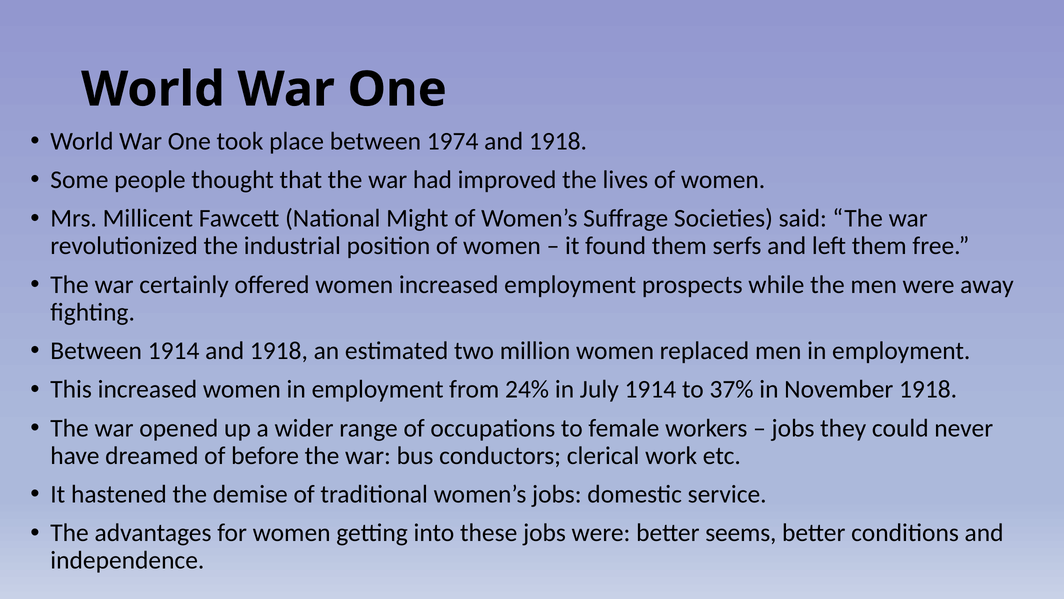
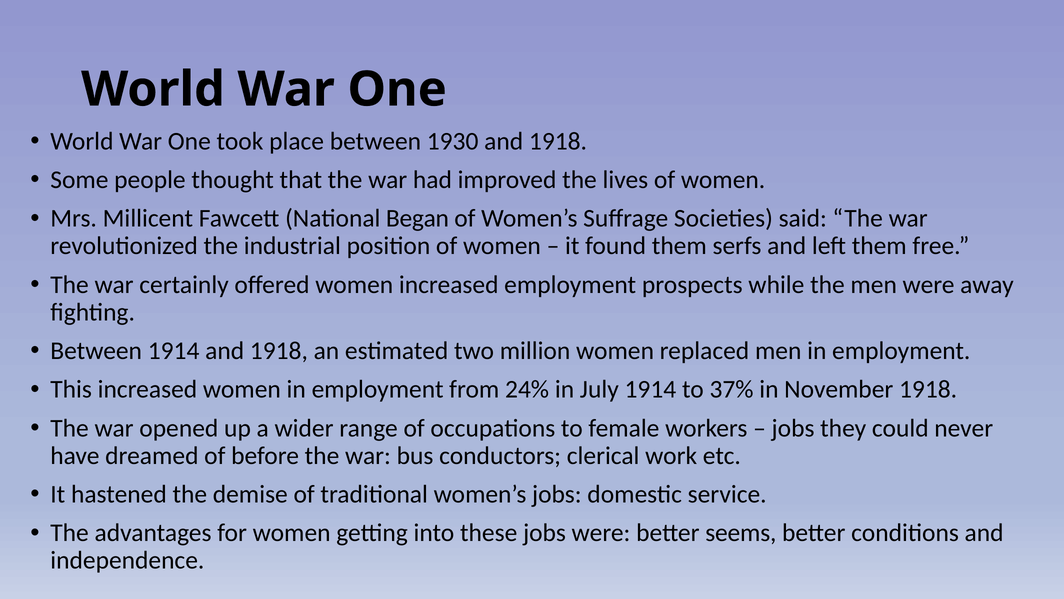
1974: 1974 -> 1930
Might: Might -> Began
